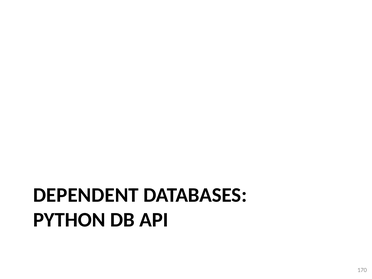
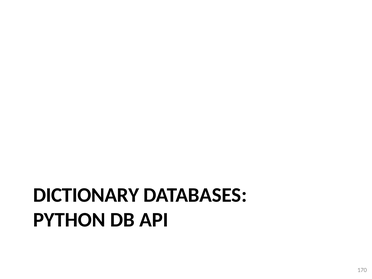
DEPENDENT: DEPENDENT -> DICTIONARY
